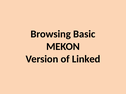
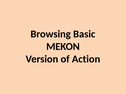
Linked: Linked -> Action
